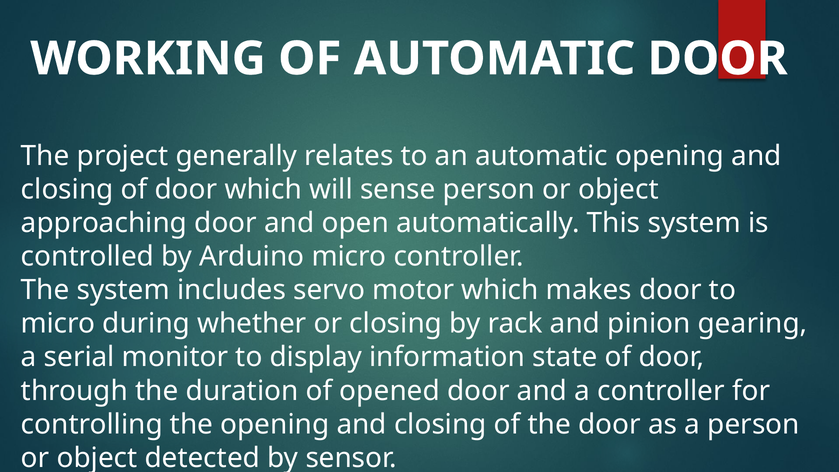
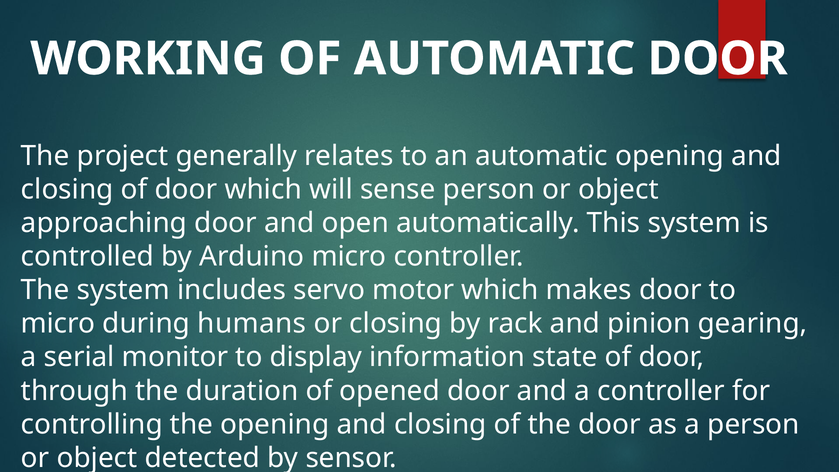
whether: whether -> humans
